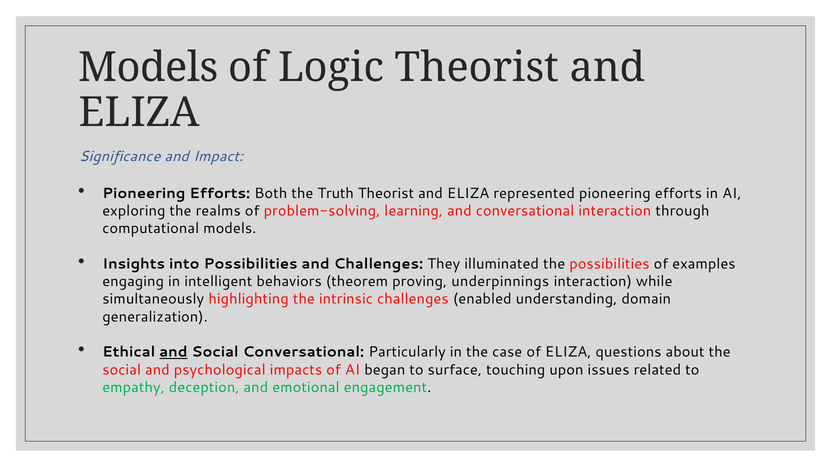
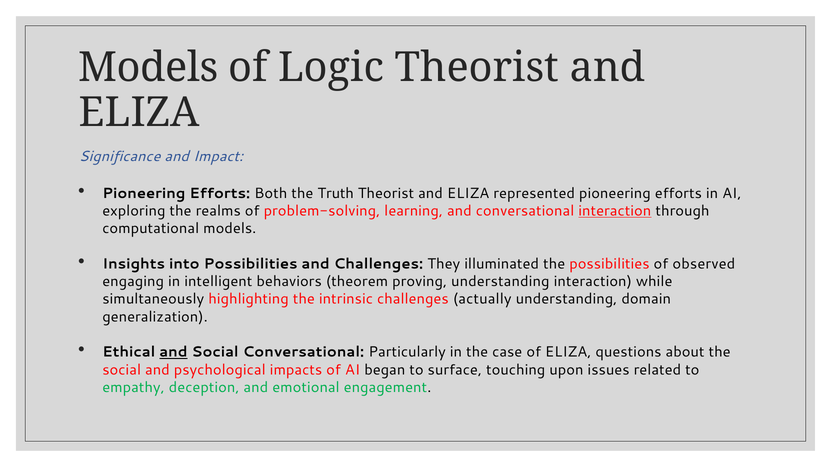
interaction at (615, 211) underline: none -> present
examples: examples -> observed
proving underpinnings: underpinnings -> understanding
enabled: enabled -> actually
